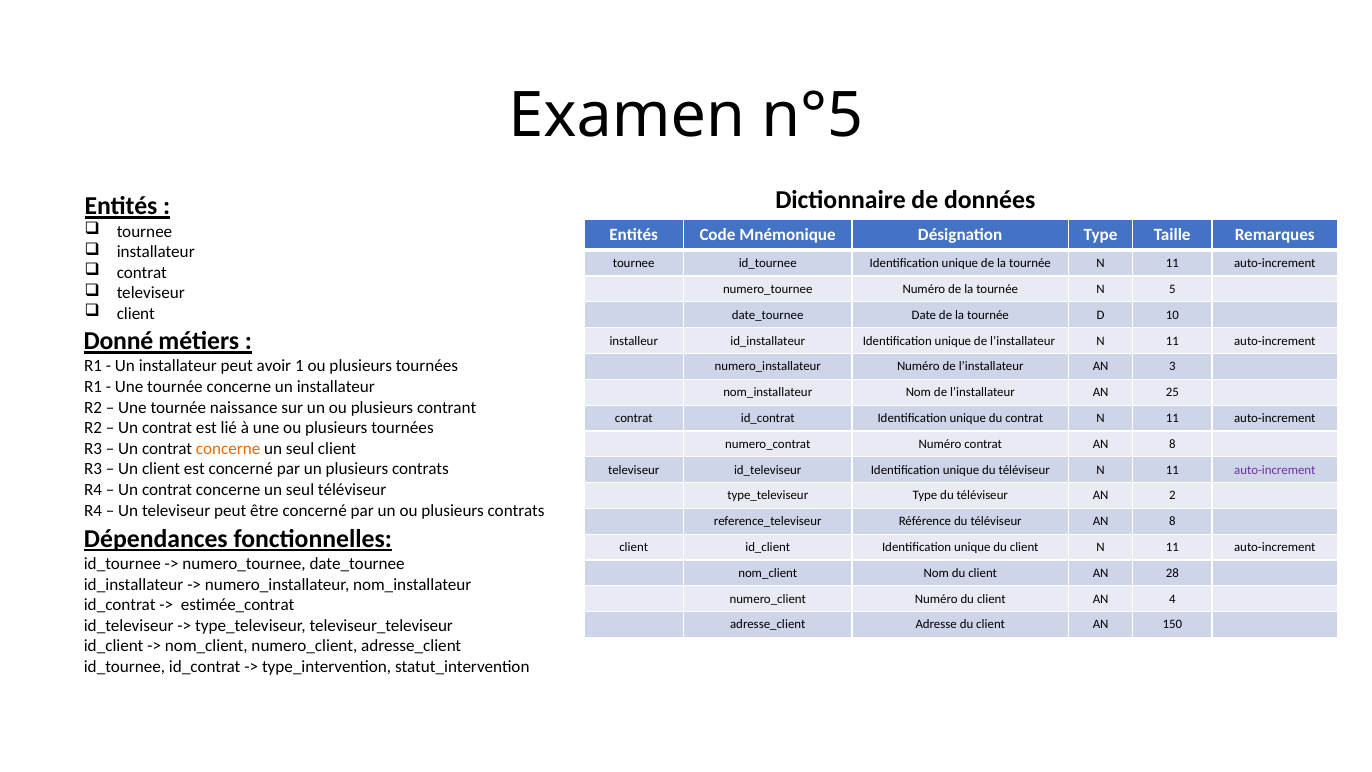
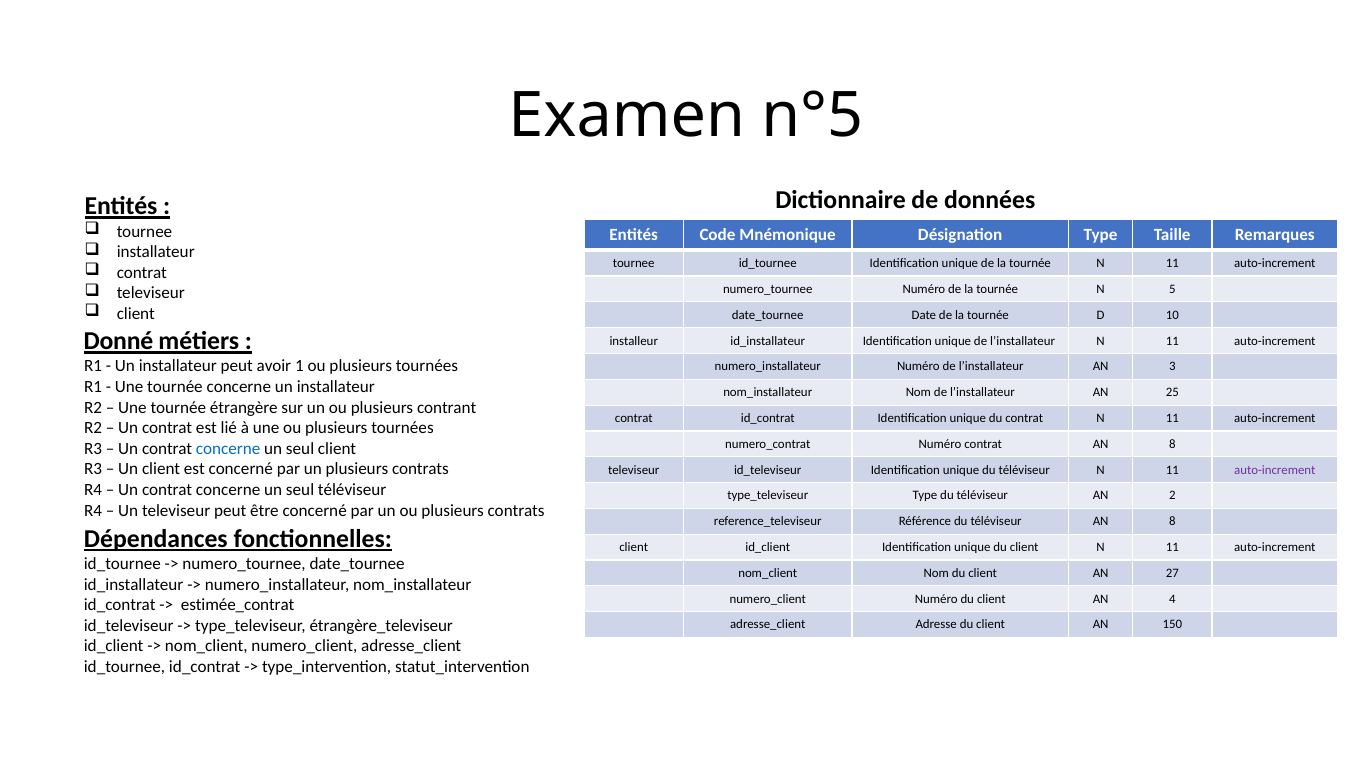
naissance: naissance -> étrangère
concerne at (228, 448) colour: orange -> blue
28: 28 -> 27
televiseur_televiseur: televiseur_televiseur -> étrangère_televiseur
